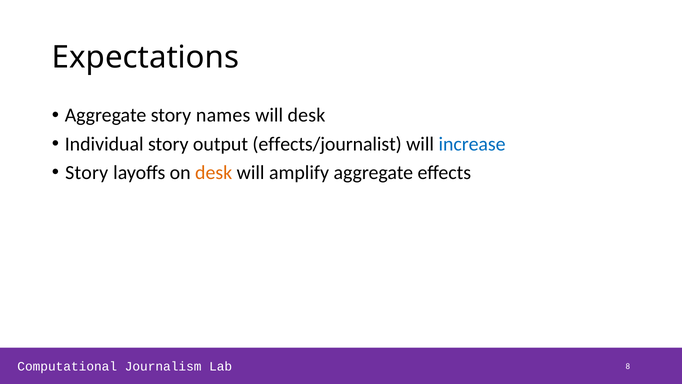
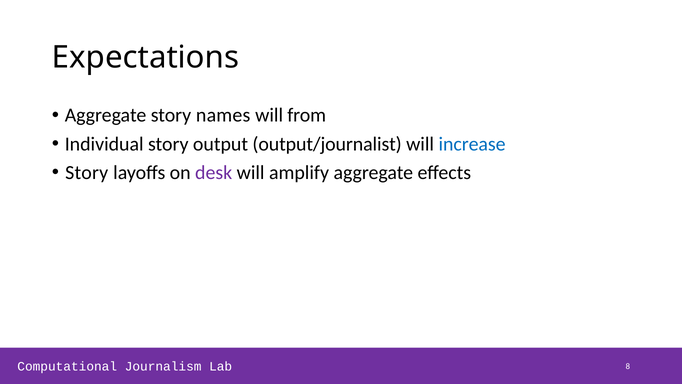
will desk: desk -> from
effects/journalist: effects/journalist -> output/journalist
desk at (214, 172) colour: orange -> purple
